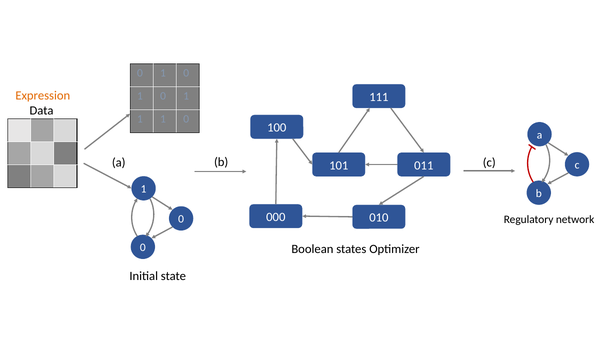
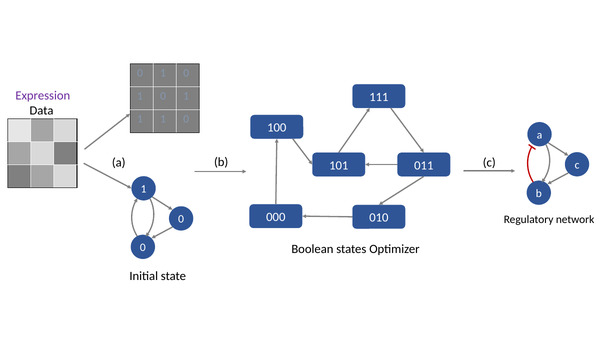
Expression colour: orange -> purple
